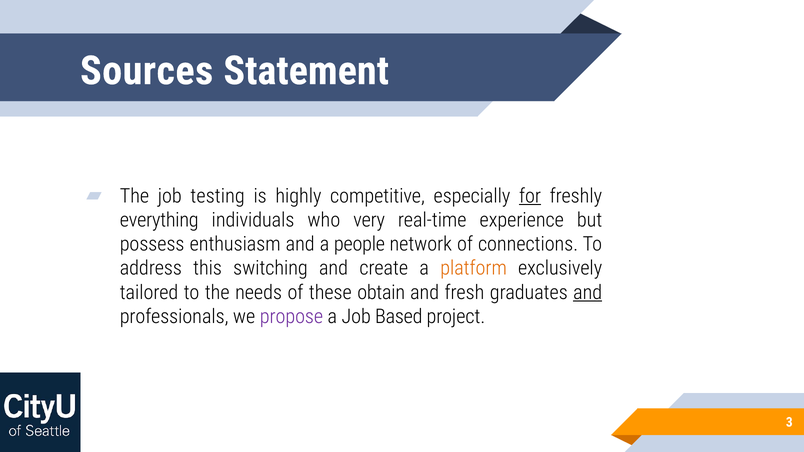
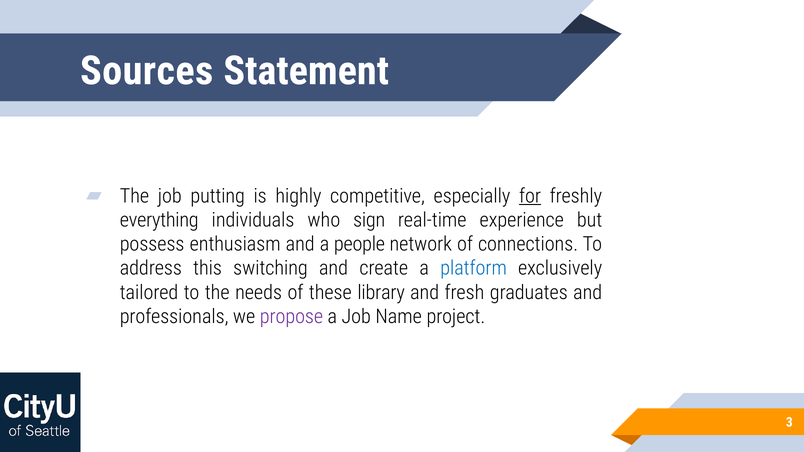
testing: testing -> putting
very: very -> sign
platform colour: orange -> blue
obtain: obtain -> library
and at (588, 293) underline: present -> none
Based: Based -> Name
